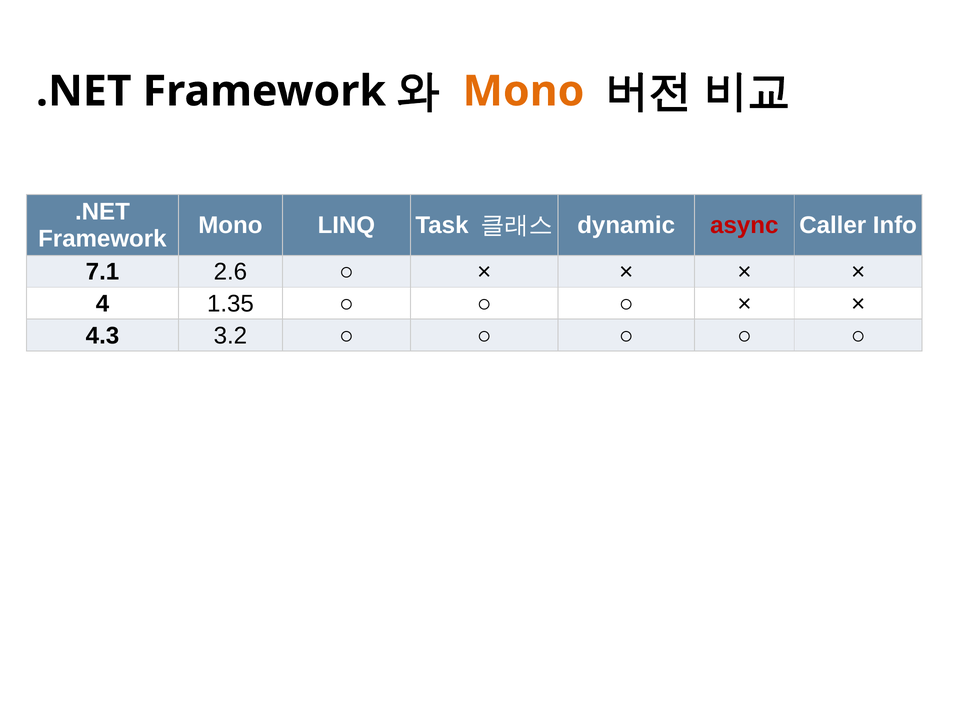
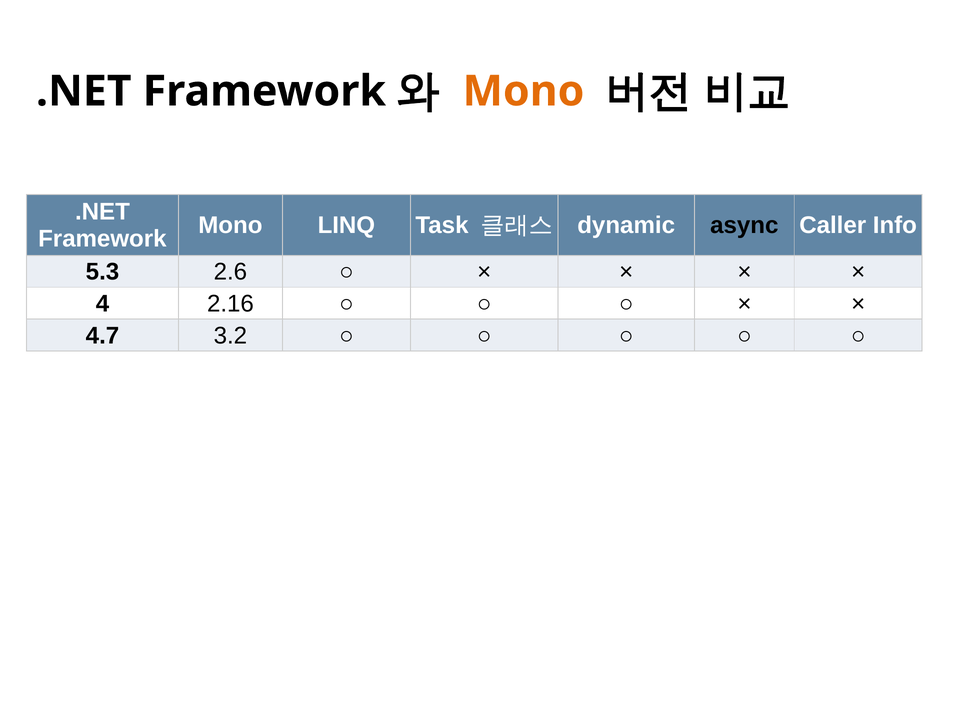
async colour: red -> black
7.1: 7.1 -> 5.3
1.35: 1.35 -> 2.16
4.3: 4.3 -> 4.7
